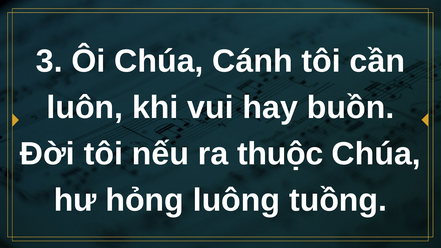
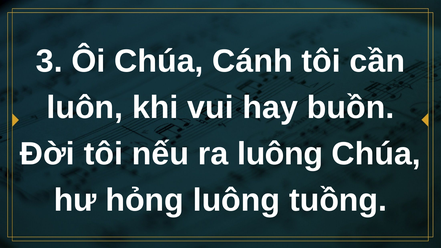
ra thuộc: thuộc -> luông
